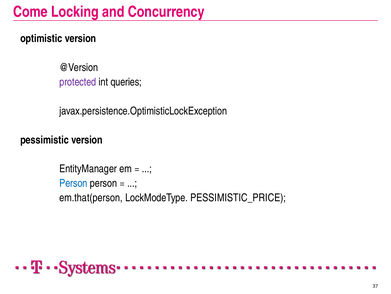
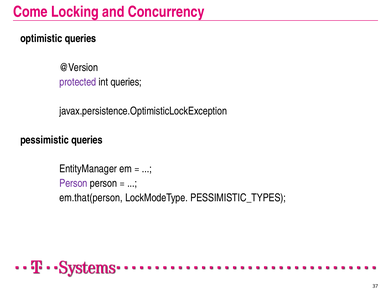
optimistic version: version -> queries
pessimistic version: version -> queries
Person at (73, 183) colour: blue -> purple
PESSIMISTIC_PRICE: PESSIMISTIC_PRICE -> PESSIMISTIC_TYPES
